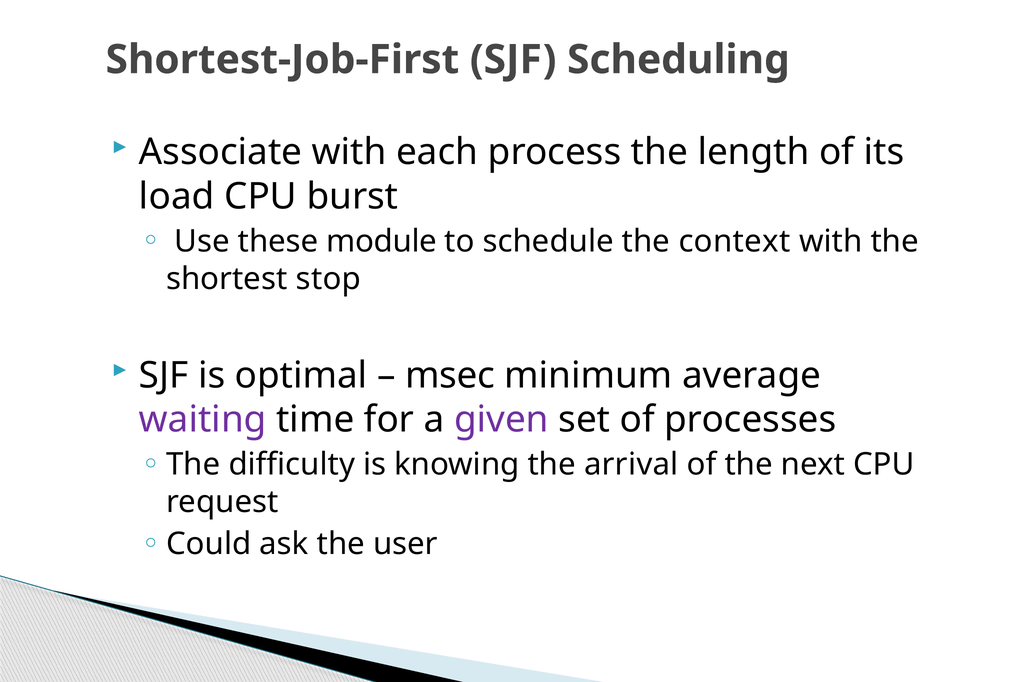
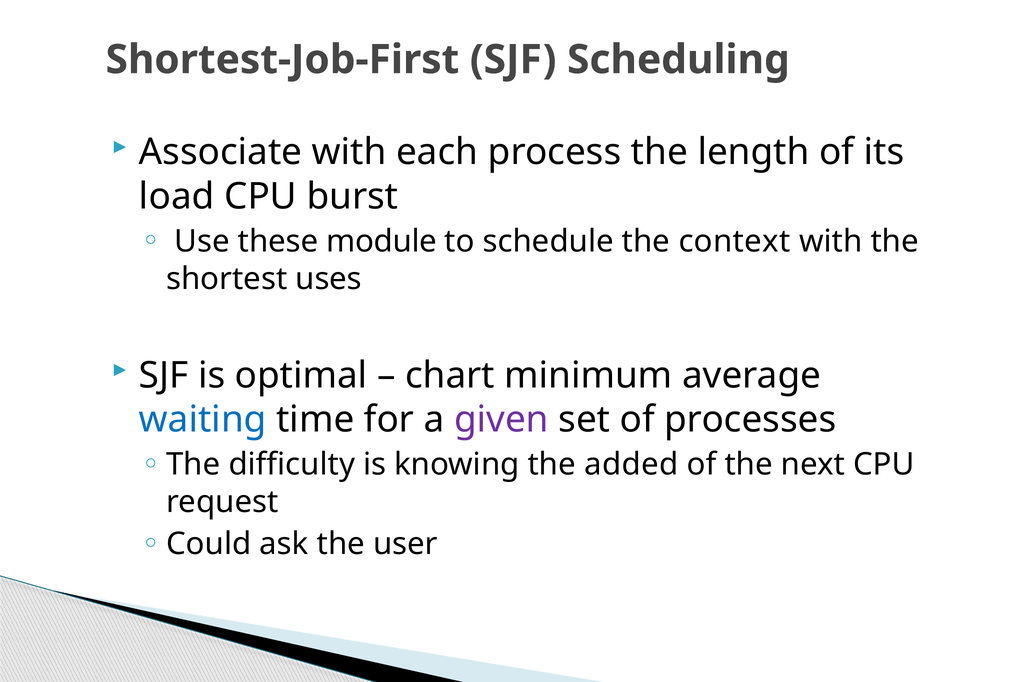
stop: stop -> uses
msec: msec -> chart
waiting colour: purple -> blue
arrival: arrival -> added
